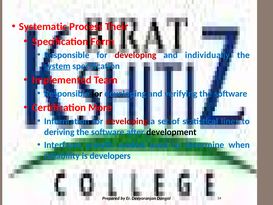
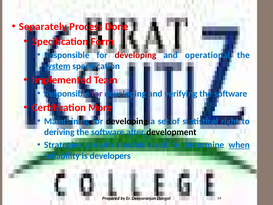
Systematic: Systematic -> Separately
Their: Their -> Done
individually: individually -> operational
for at (97, 94) colour: black -> purple
Information: Information -> Maintaining
developing at (127, 121) colour: red -> black
lines: lines -> right
Interfaces: Interfaces -> Strategies
when underline: none -> present
